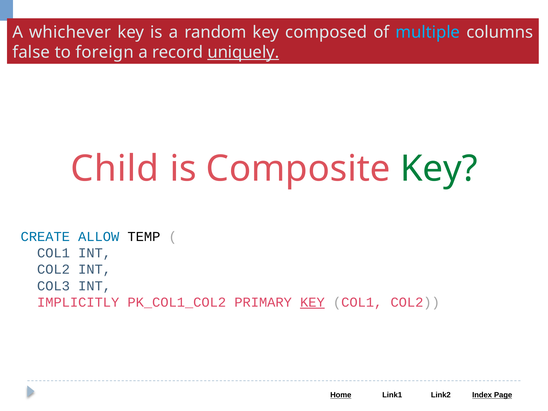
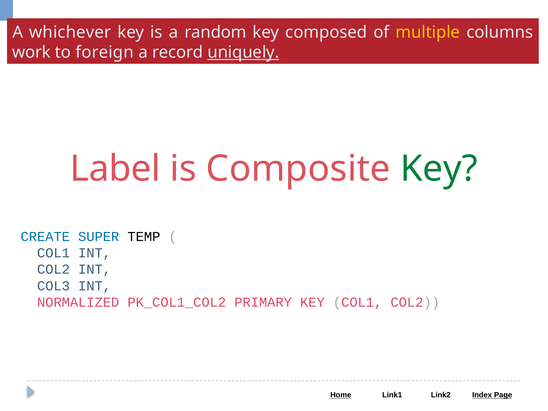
multiple colour: light blue -> yellow
false: false -> work
Child: Child -> Label
ALLOW: ALLOW -> SUPER
IMPLICITLY: IMPLICITLY -> NORMALIZED
KEY at (312, 302) underline: present -> none
